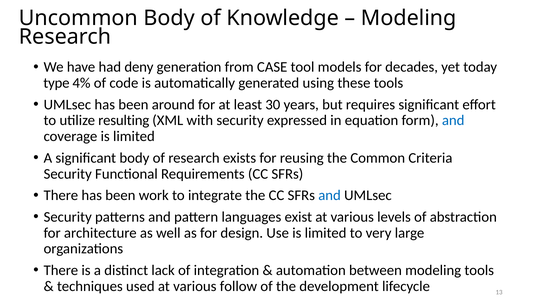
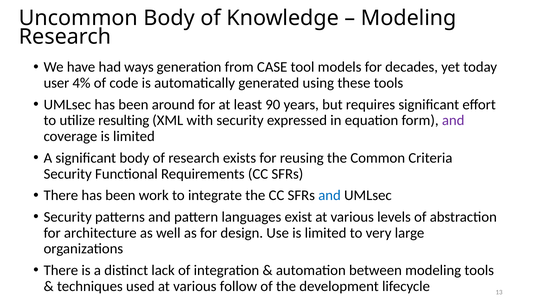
deny: deny -> ways
type: type -> user
30: 30 -> 90
and at (453, 120) colour: blue -> purple
